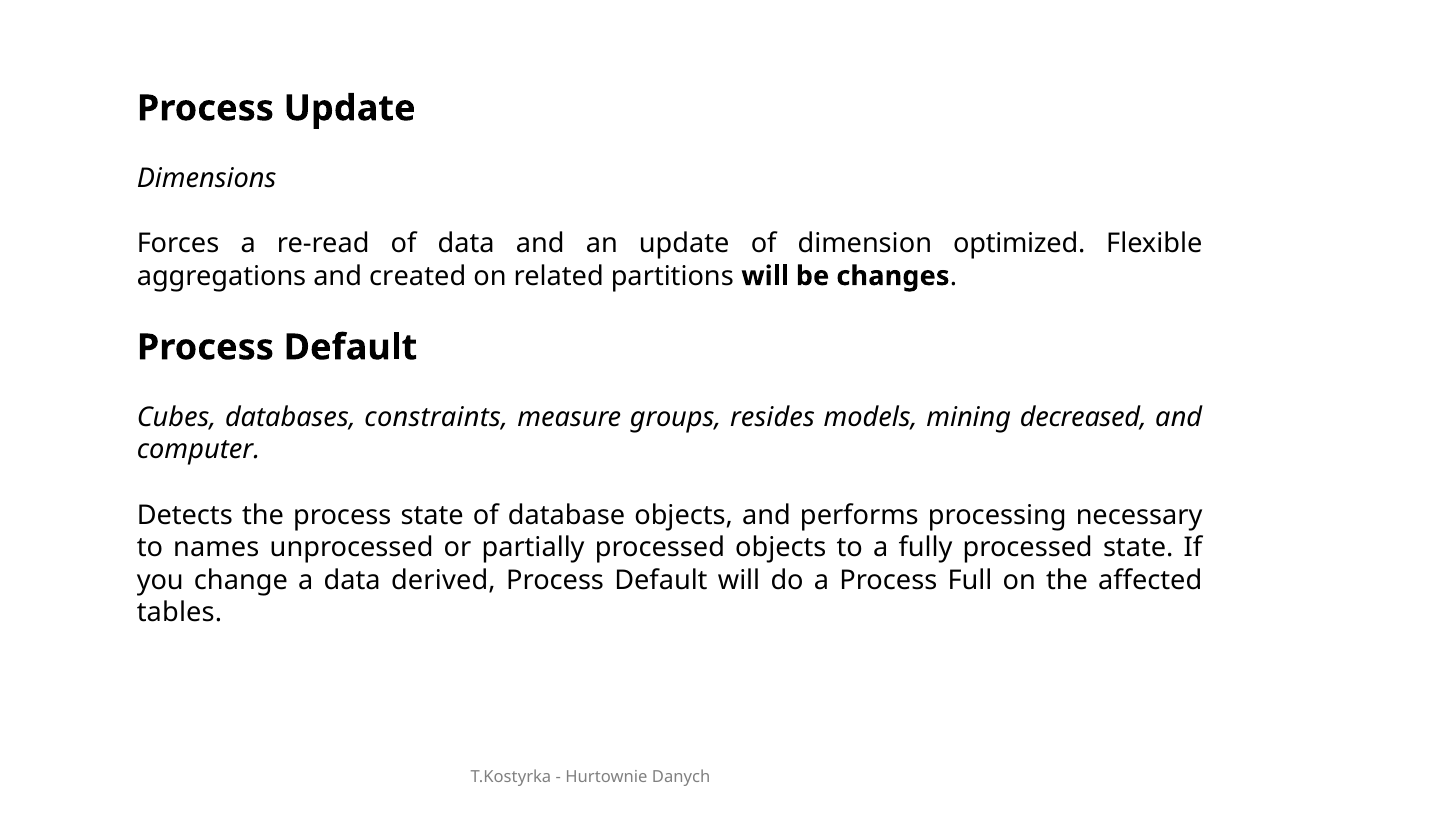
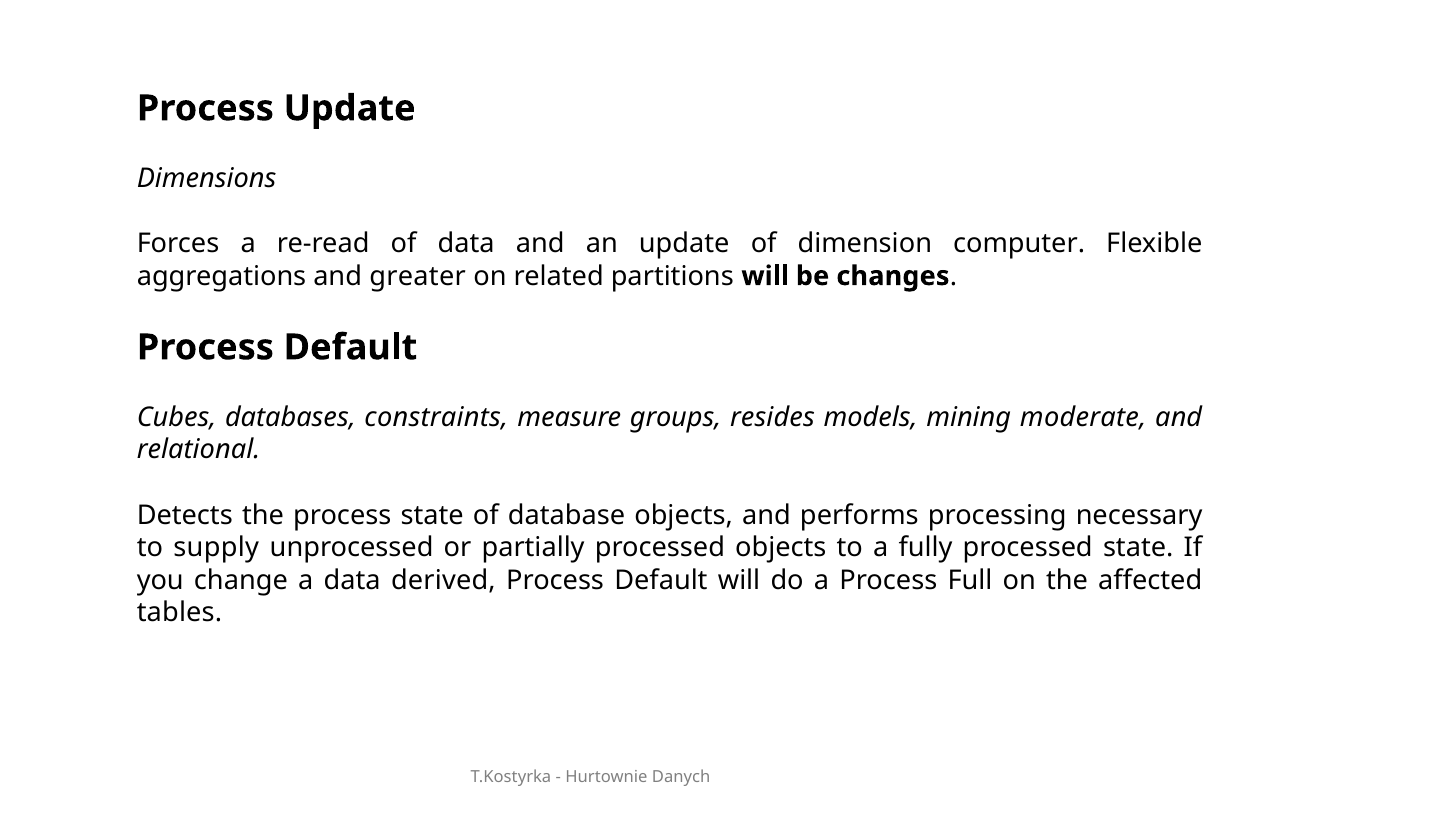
optimized: optimized -> computer
created: created -> greater
decreased: decreased -> moderate
computer: computer -> relational
names: names -> supply
